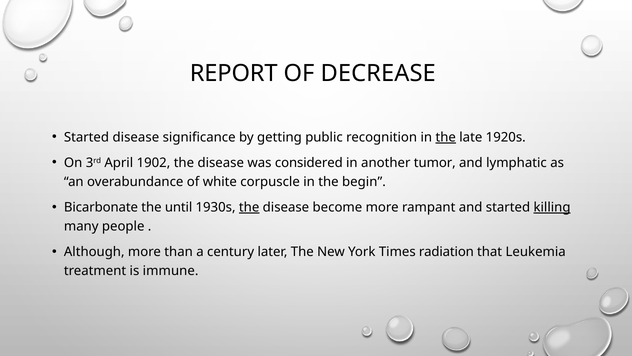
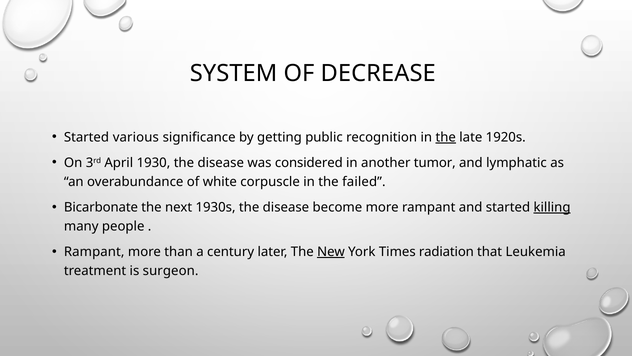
REPORT: REPORT -> SYSTEM
Started disease: disease -> various
1902: 1902 -> 1930
begin: begin -> failed
until: until -> next
the at (249, 207) underline: present -> none
Although at (94, 252): Although -> Rampant
New underline: none -> present
immune: immune -> surgeon
